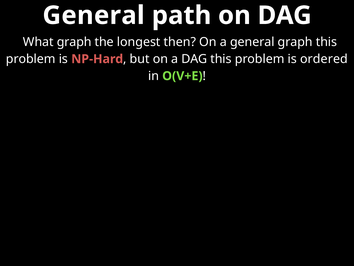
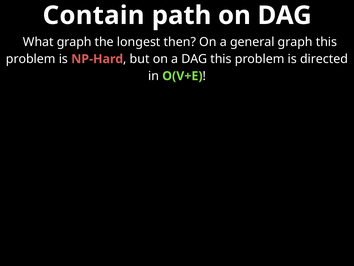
General at (94, 15): General -> Contain
ordered: ordered -> directed
